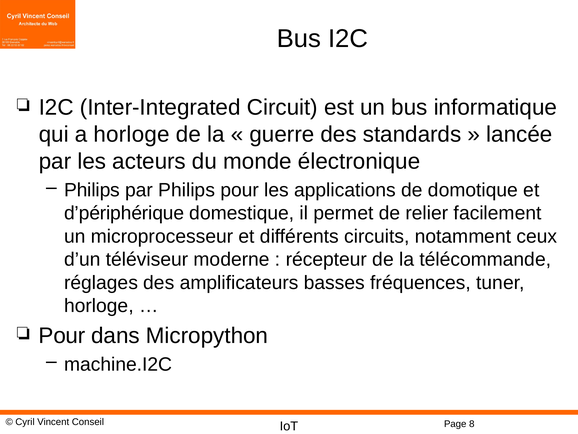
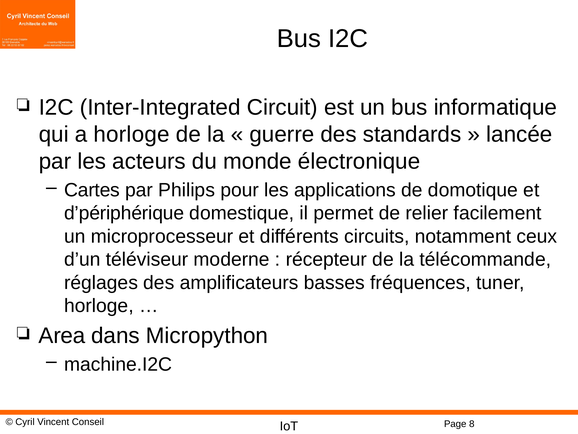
Philips at (92, 190): Philips -> Cartes
Pour at (62, 335): Pour -> Area
